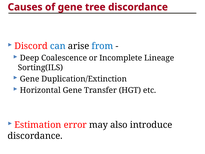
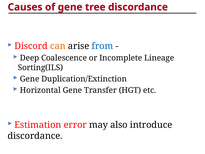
can colour: blue -> orange
